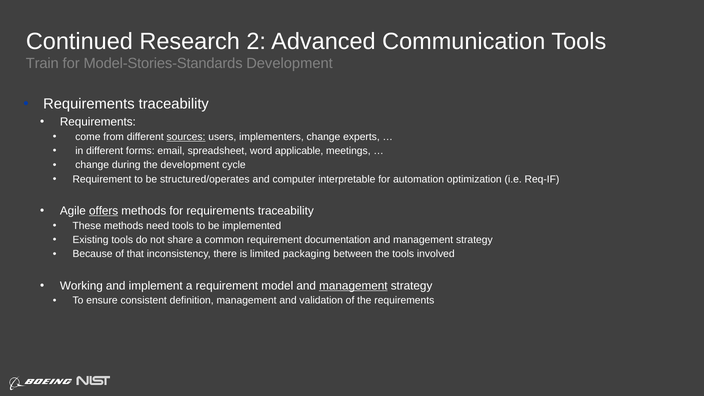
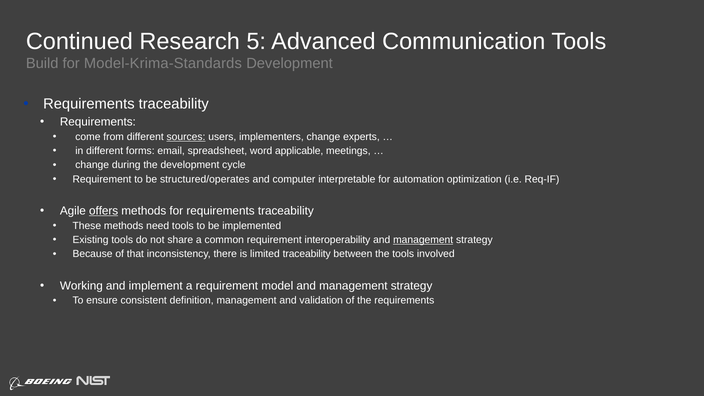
2: 2 -> 5
Train: Train -> Build
Model-Stories-Standards: Model-Stories-Standards -> Model-Krima-Standards
documentation: documentation -> interoperability
management at (423, 240) underline: none -> present
limited packaging: packaging -> traceability
management at (353, 286) underline: present -> none
